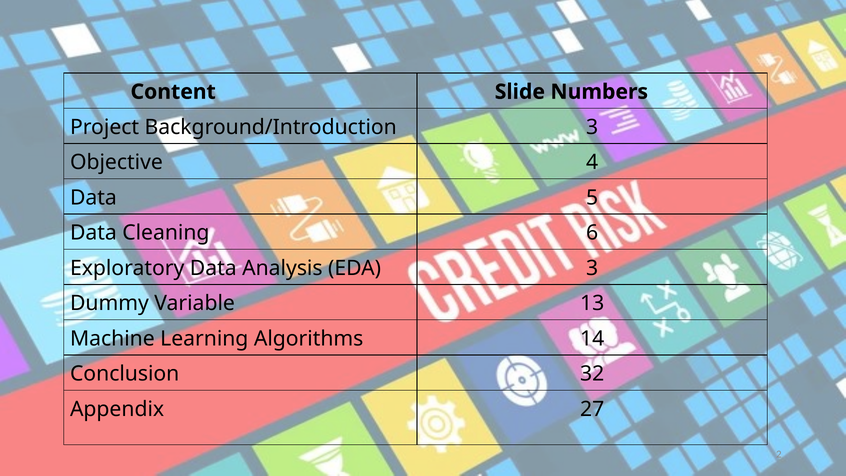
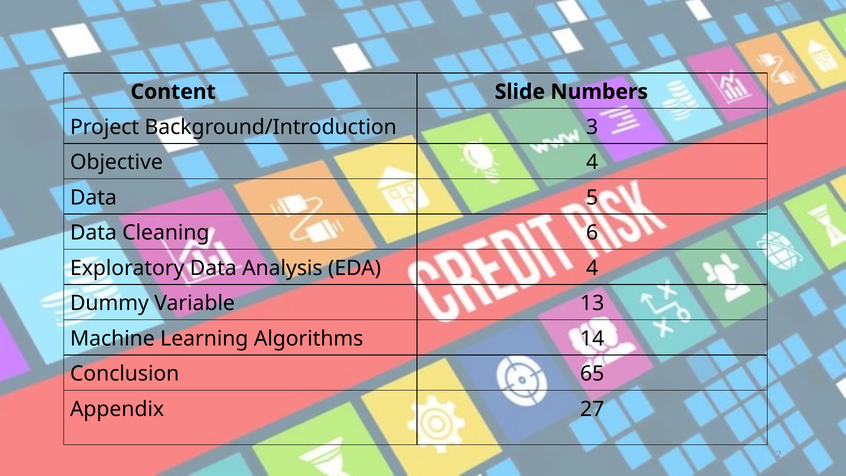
EDA 3: 3 -> 4
32: 32 -> 65
